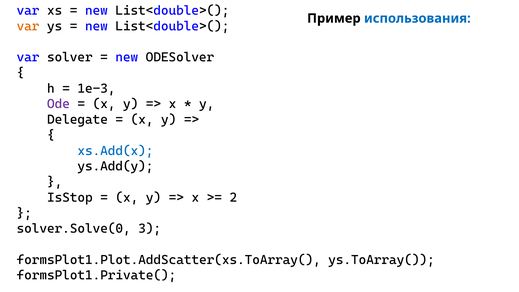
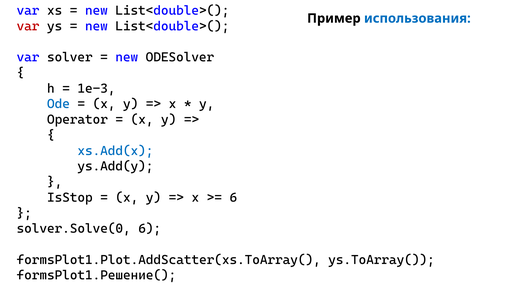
var at (28, 26) colour: orange -> red
Ode colour: purple -> blue
Delegate: Delegate -> Operator
2 at (233, 197): 2 -> 6
solver.Solve(0 3: 3 -> 6
formsPlot1.Private(: formsPlot1.Private( -> formsPlot1.Решение(
